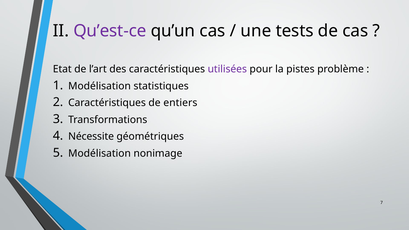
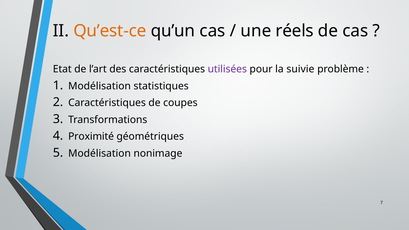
Qu’est-ce colour: purple -> orange
tests: tests -> réels
pistes: pistes -> suivie
entiers: entiers -> coupes
Nécessite: Nécessite -> Proximité
